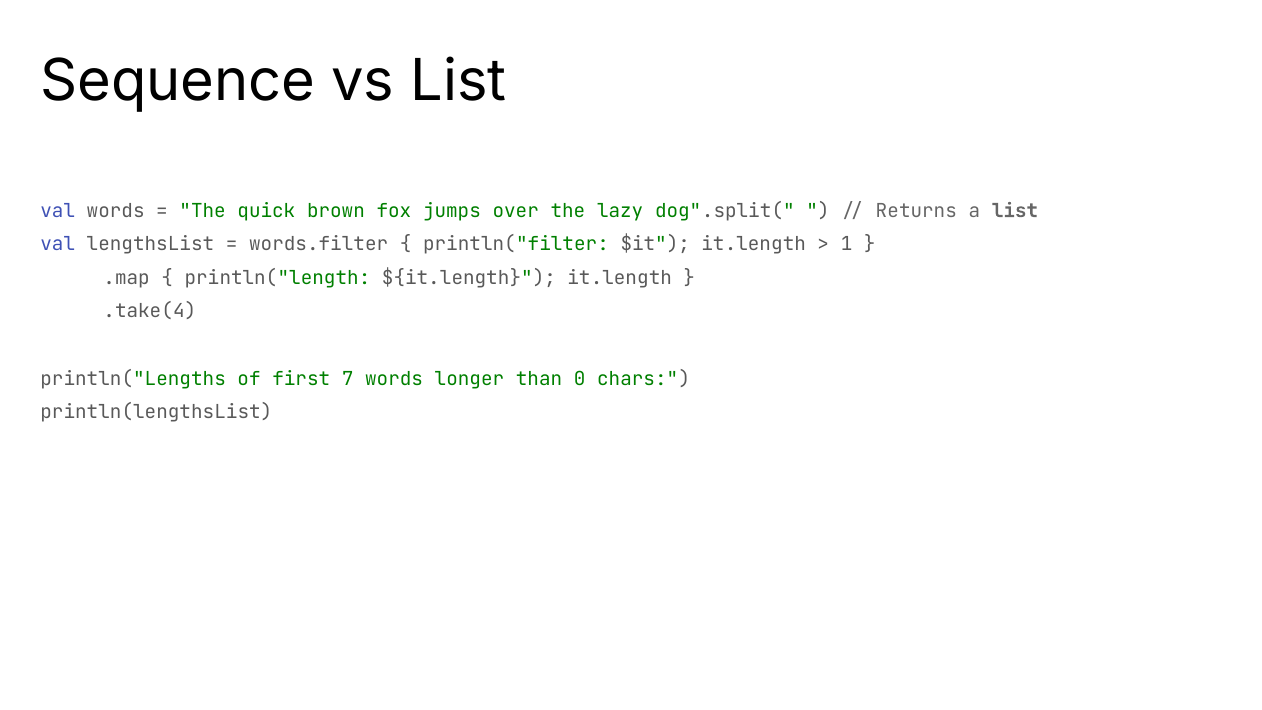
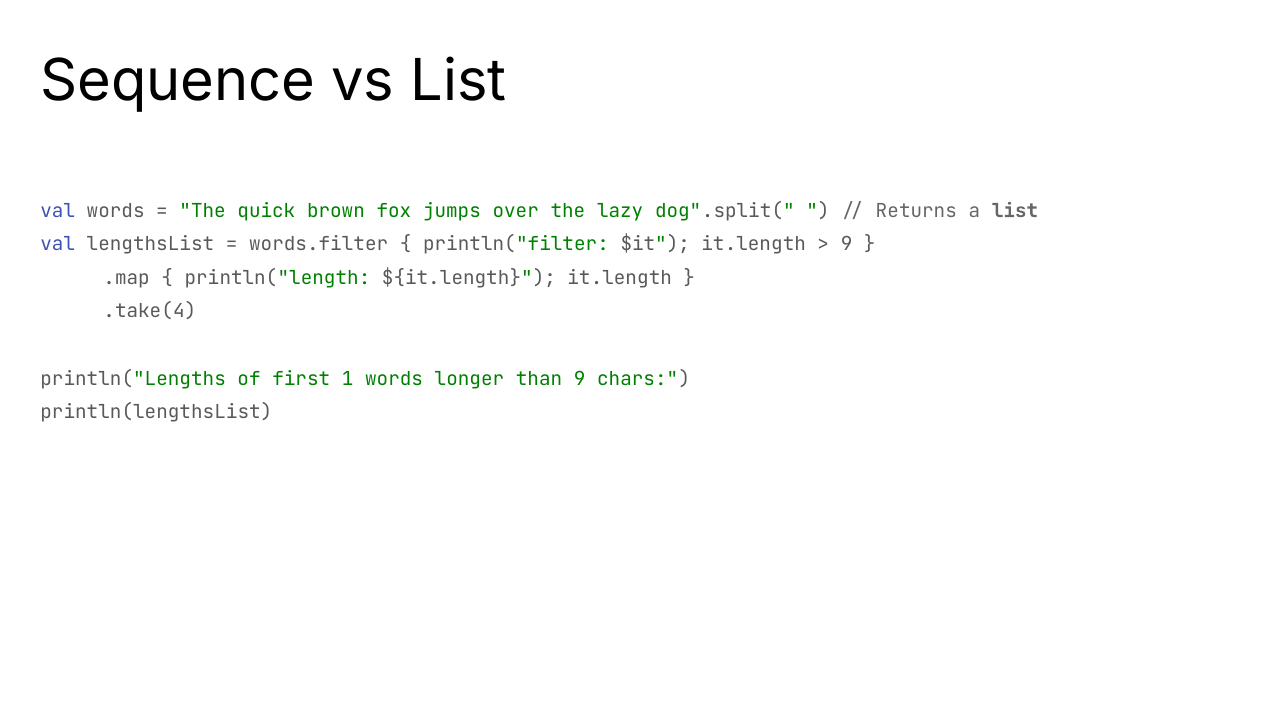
1 at (847, 244): 1 -> 9
7: 7 -> 1
than 0: 0 -> 9
